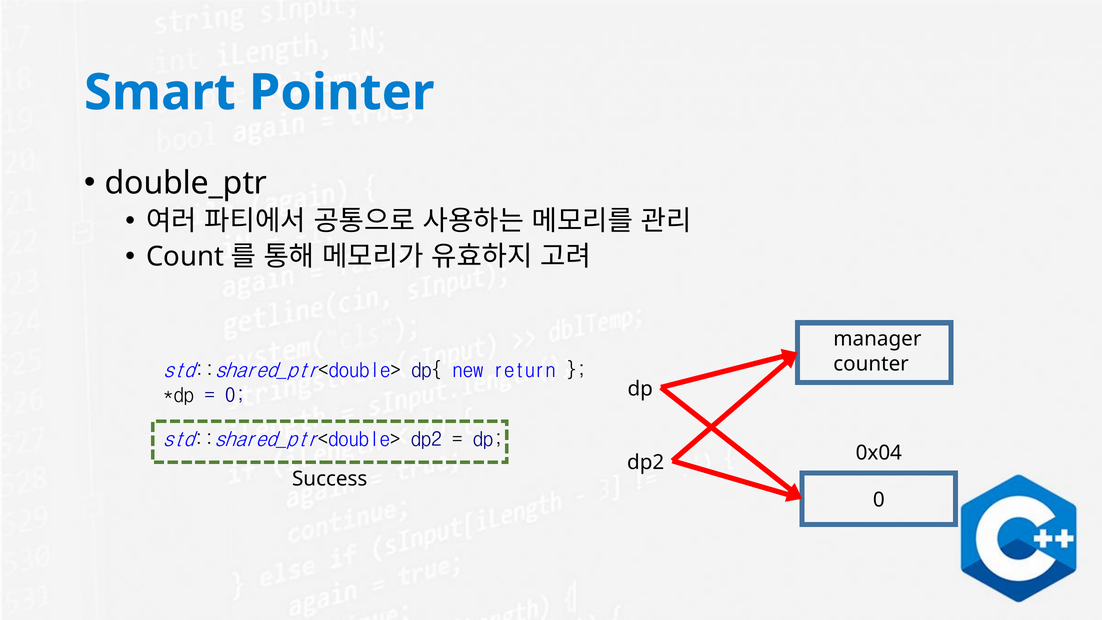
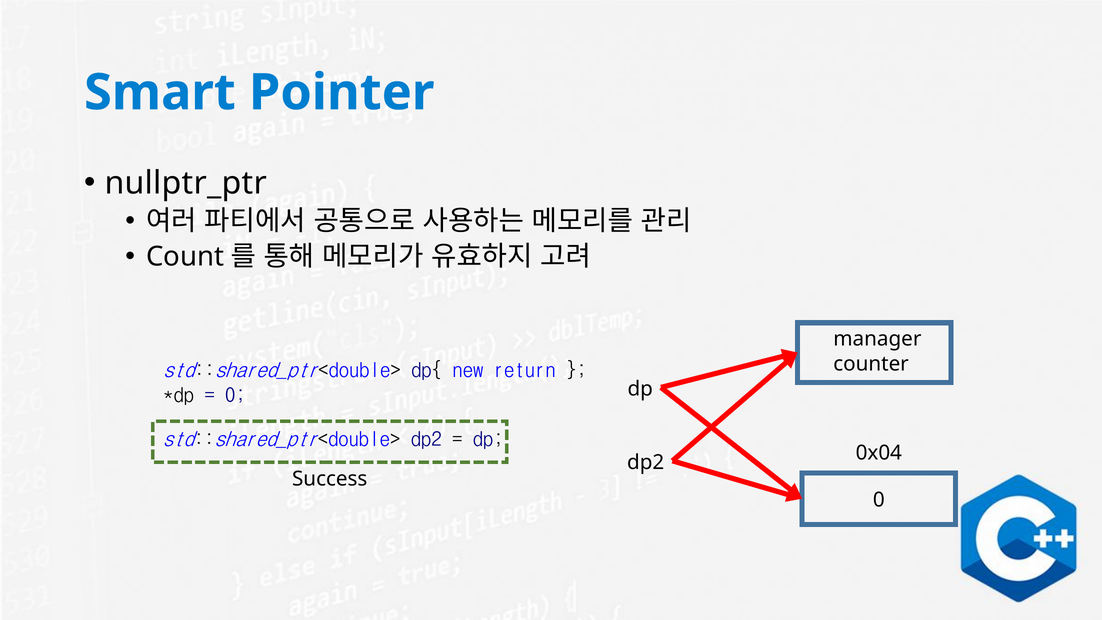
double_ptr: double_ptr -> nullptr_ptr
